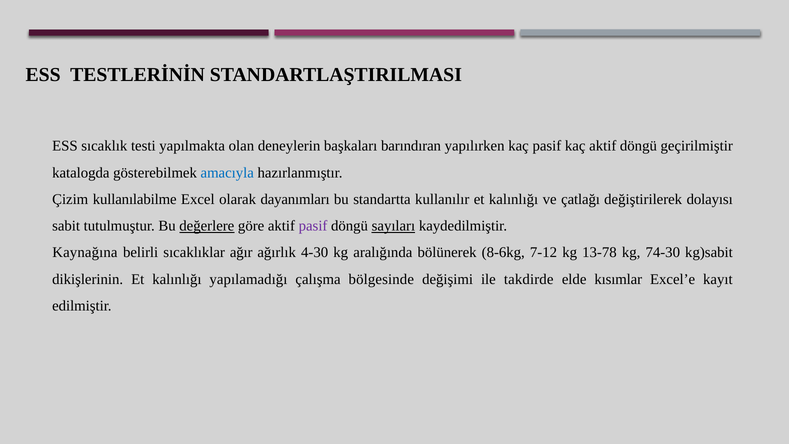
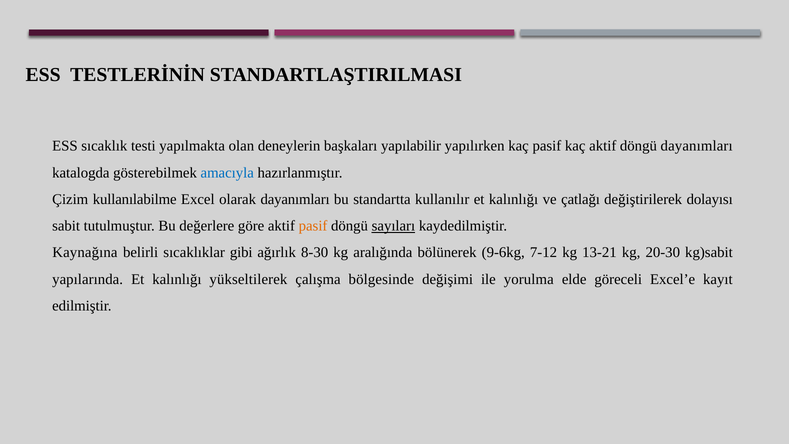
barındıran: barındıran -> yapılabilir
döngü geçirilmiştir: geçirilmiştir -> dayanımları
değerlere underline: present -> none
pasif at (313, 226) colour: purple -> orange
ağır: ağır -> gibi
4-30: 4-30 -> 8-30
8-6kg: 8-6kg -> 9-6kg
13-78: 13-78 -> 13-21
74-30: 74-30 -> 20-30
dikişlerinin: dikişlerinin -> yapılarında
yapılamadığı: yapılamadığı -> yükseltilerek
takdirde: takdirde -> yorulma
kısımlar: kısımlar -> göreceli
